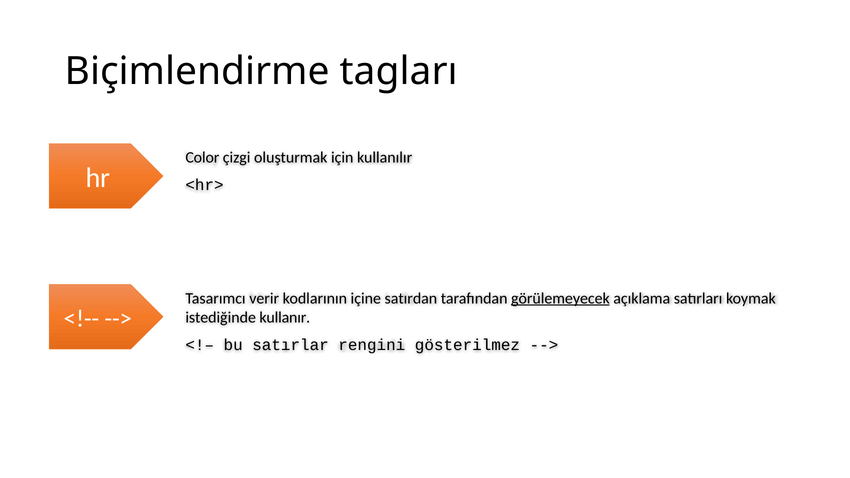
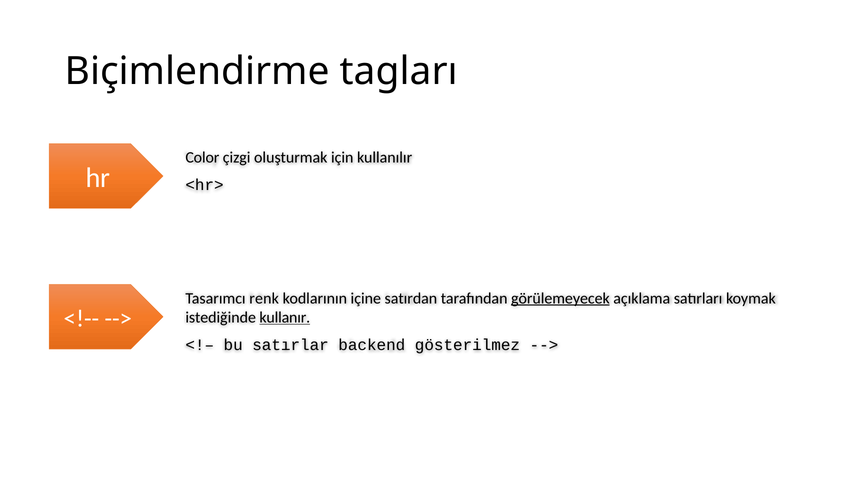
verir: verir -> renk
kullanır underline: none -> present
rengini: rengini -> backend
